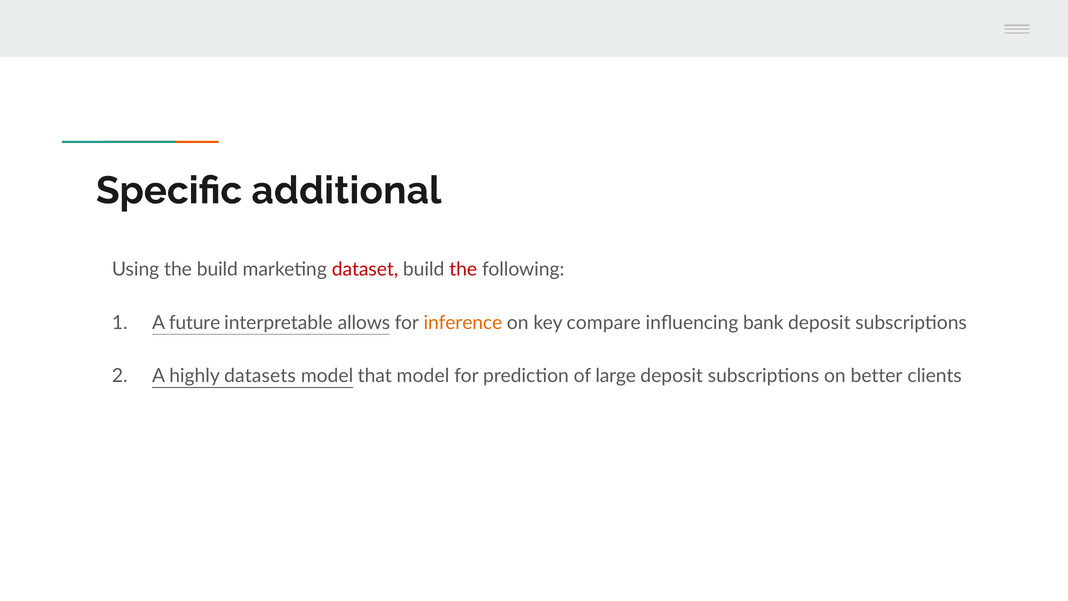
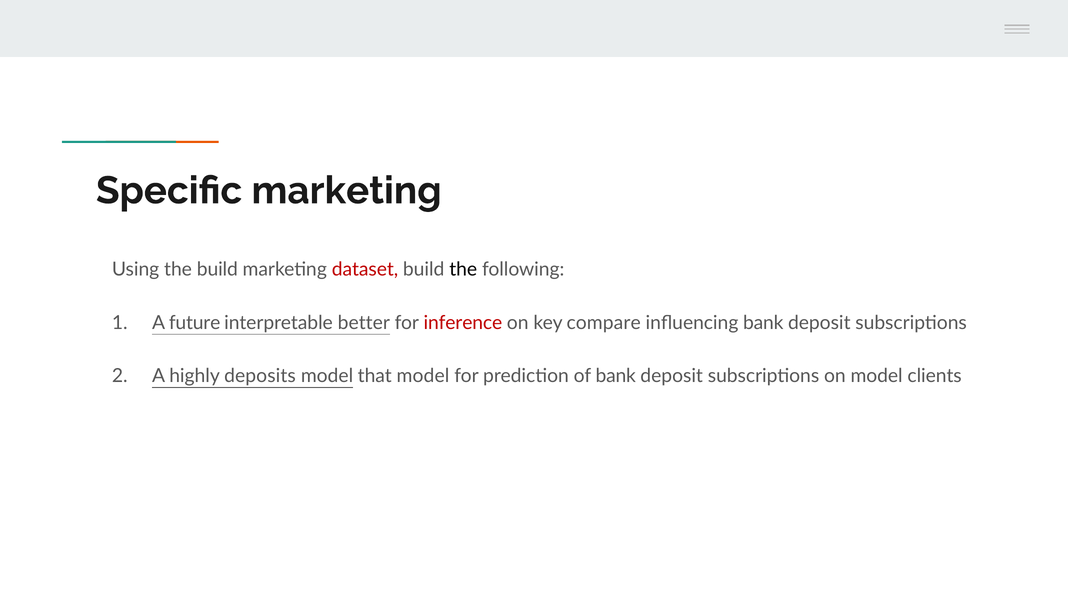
Specific additional: additional -> marketing
the at (463, 269) colour: red -> black
allows: allows -> better
inference colour: orange -> red
datasets: datasets -> deposits
of large: large -> bank
on better: better -> model
